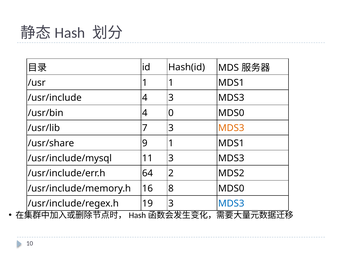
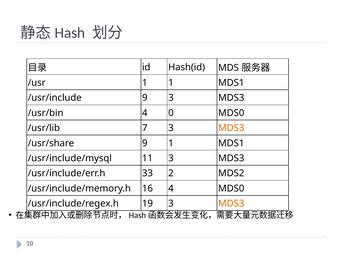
/usr/include 4: 4 -> 9
64: 64 -> 33
16 8: 8 -> 4
MDS3 at (231, 204) colour: blue -> orange
